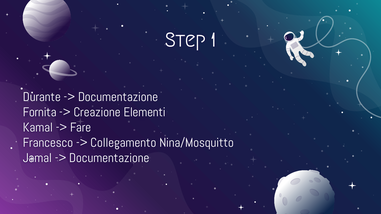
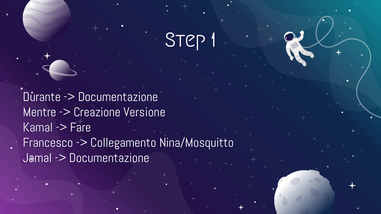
Fornita: Fornita -> Mentre
Elementi: Elementi -> Versione
